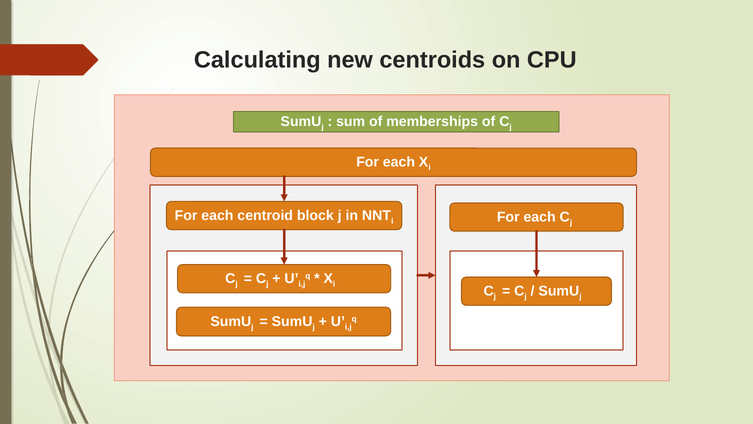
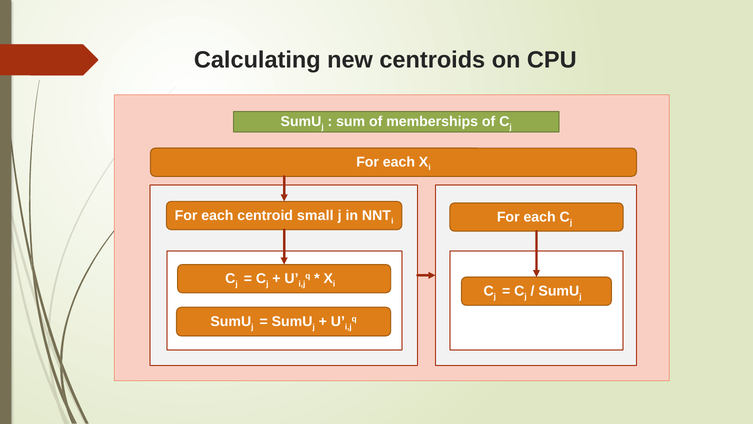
block: block -> small
